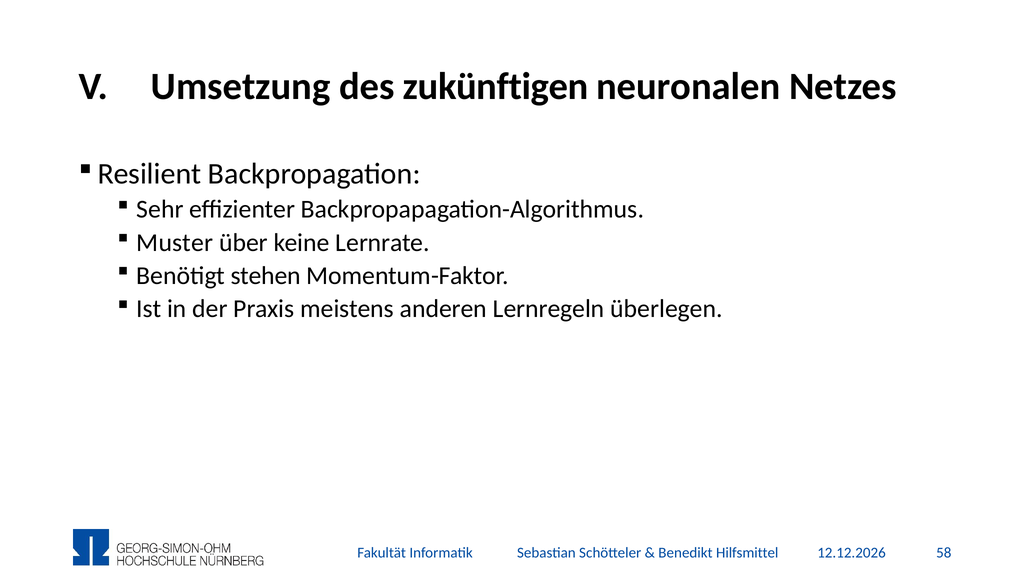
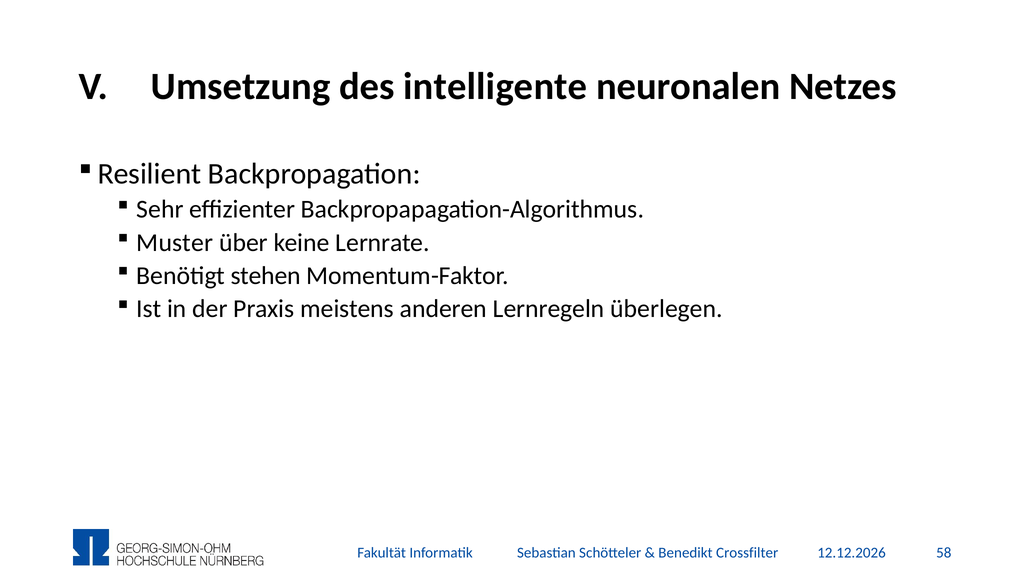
zukünftigen: zukünftigen -> intelligente
Hilfsmittel: Hilfsmittel -> Crossfilter
